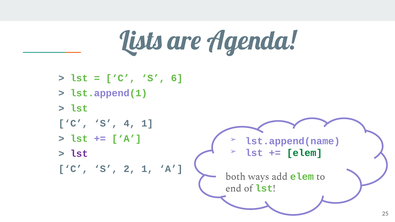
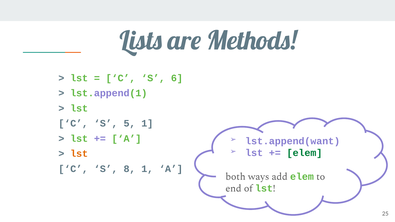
Agenda: Agenda -> Methods
4: 4 -> 5
lst.append(name: lst.append(name -> lst.append(want
lst at (79, 154) colour: purple -> orange
2: 2 -> 8
